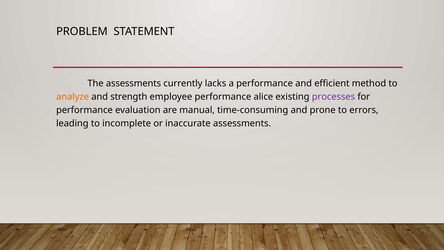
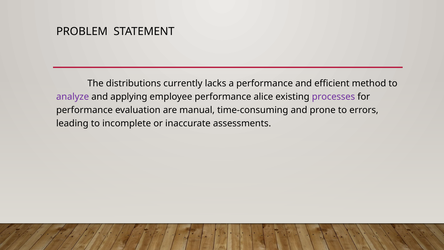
The assessments: assessments -> distributions
analyze colour: orange -> purple
strength: strength -> applying
